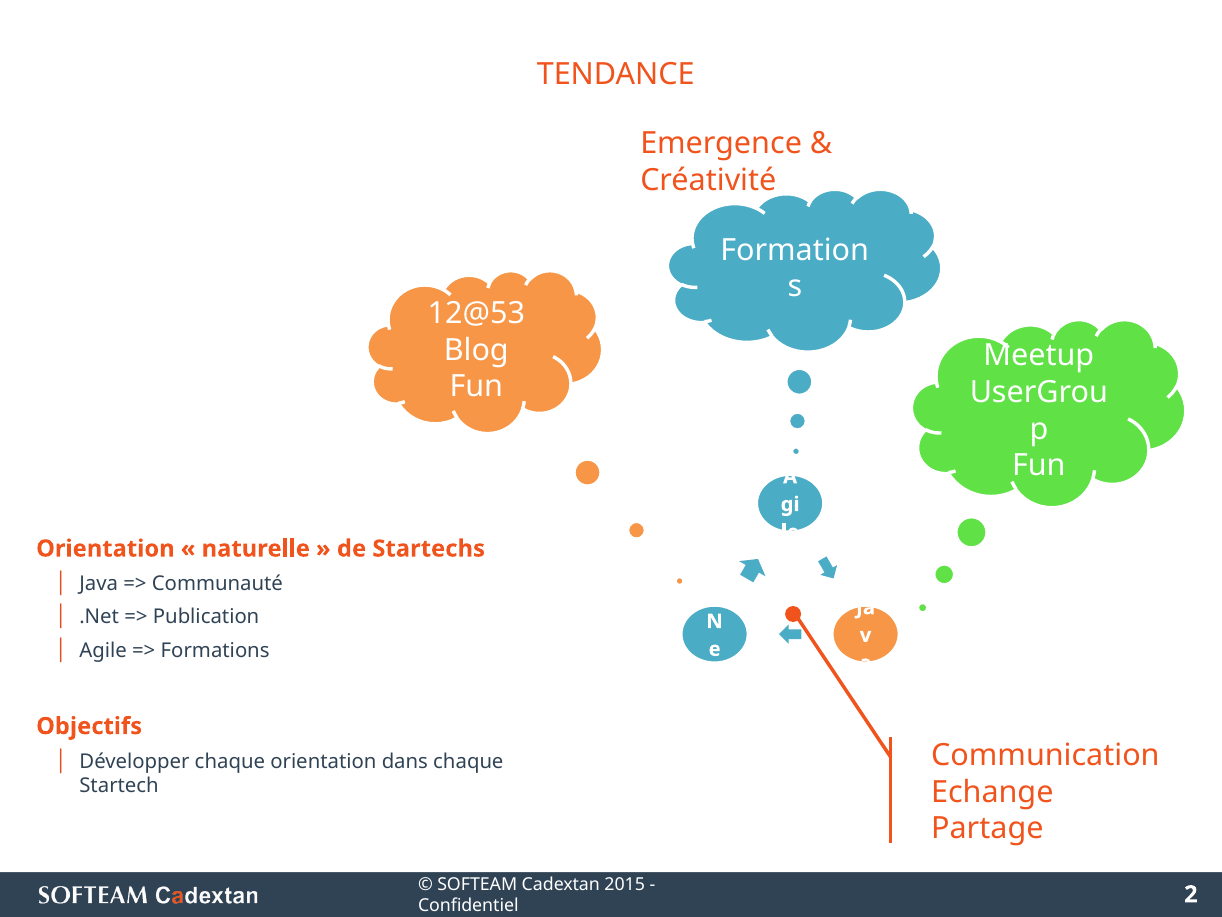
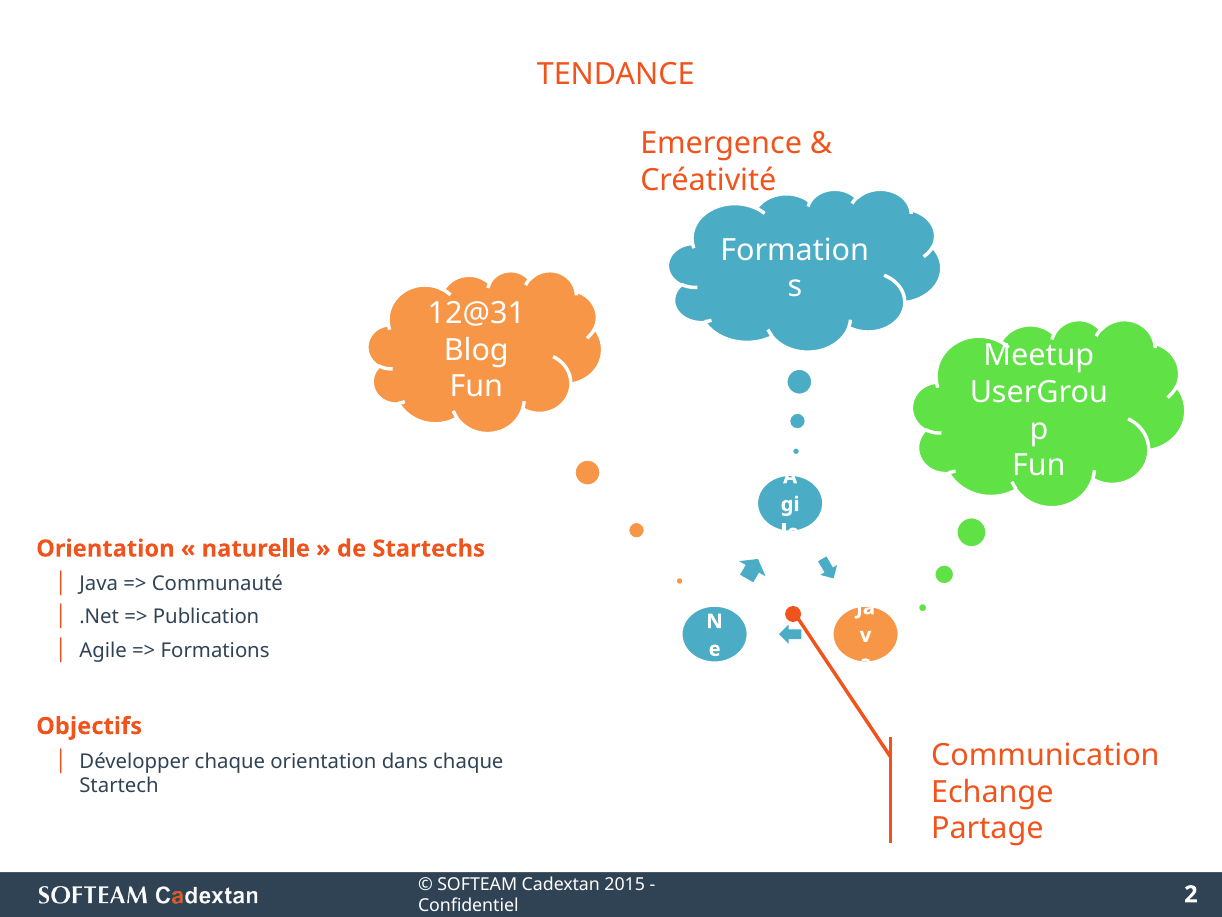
12@53: 12@53 -> 12@31
